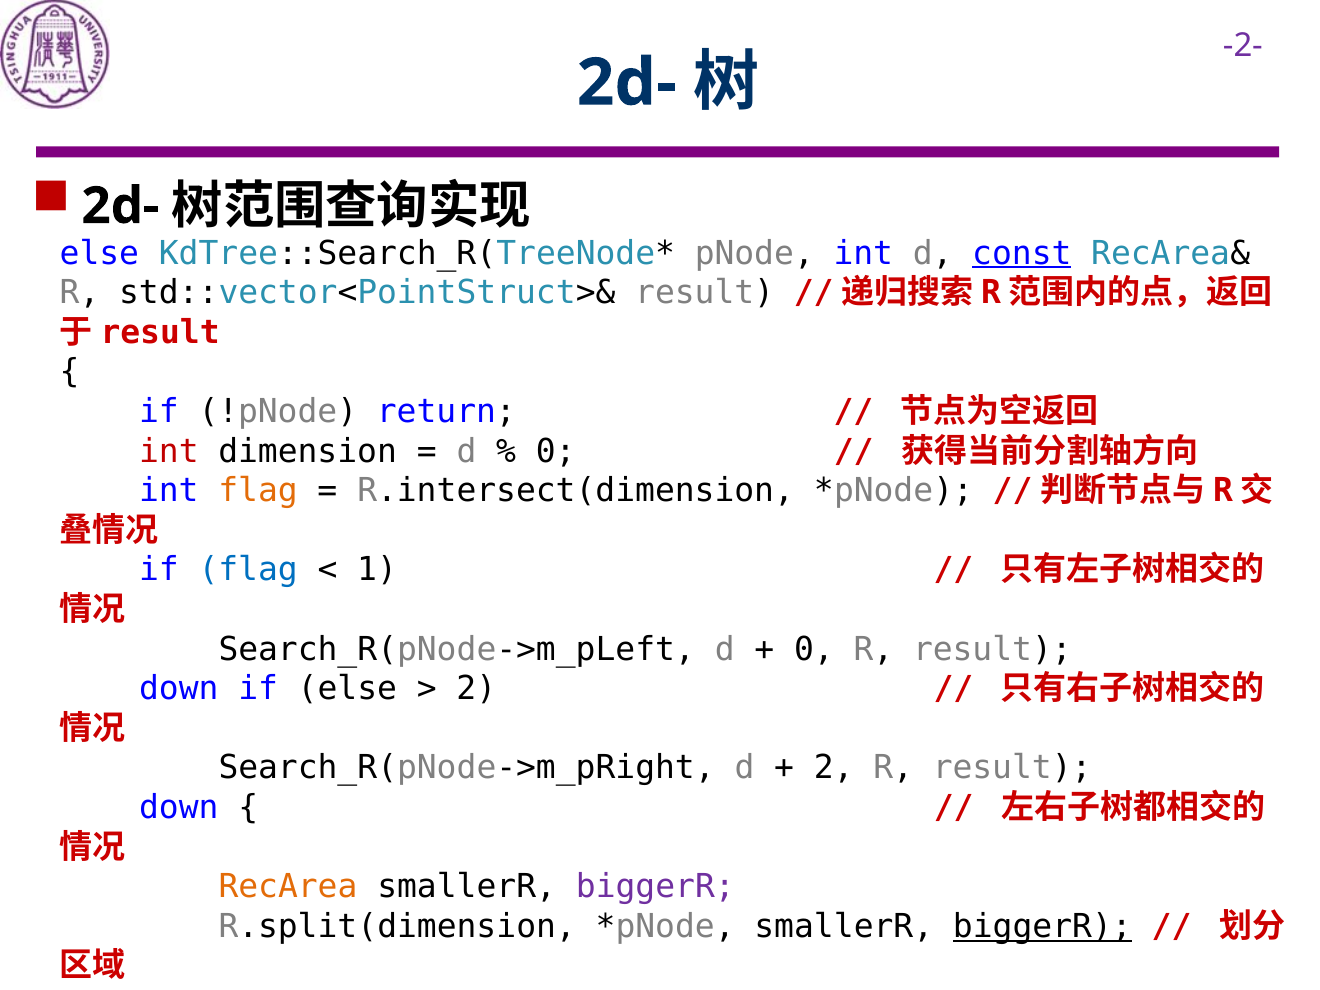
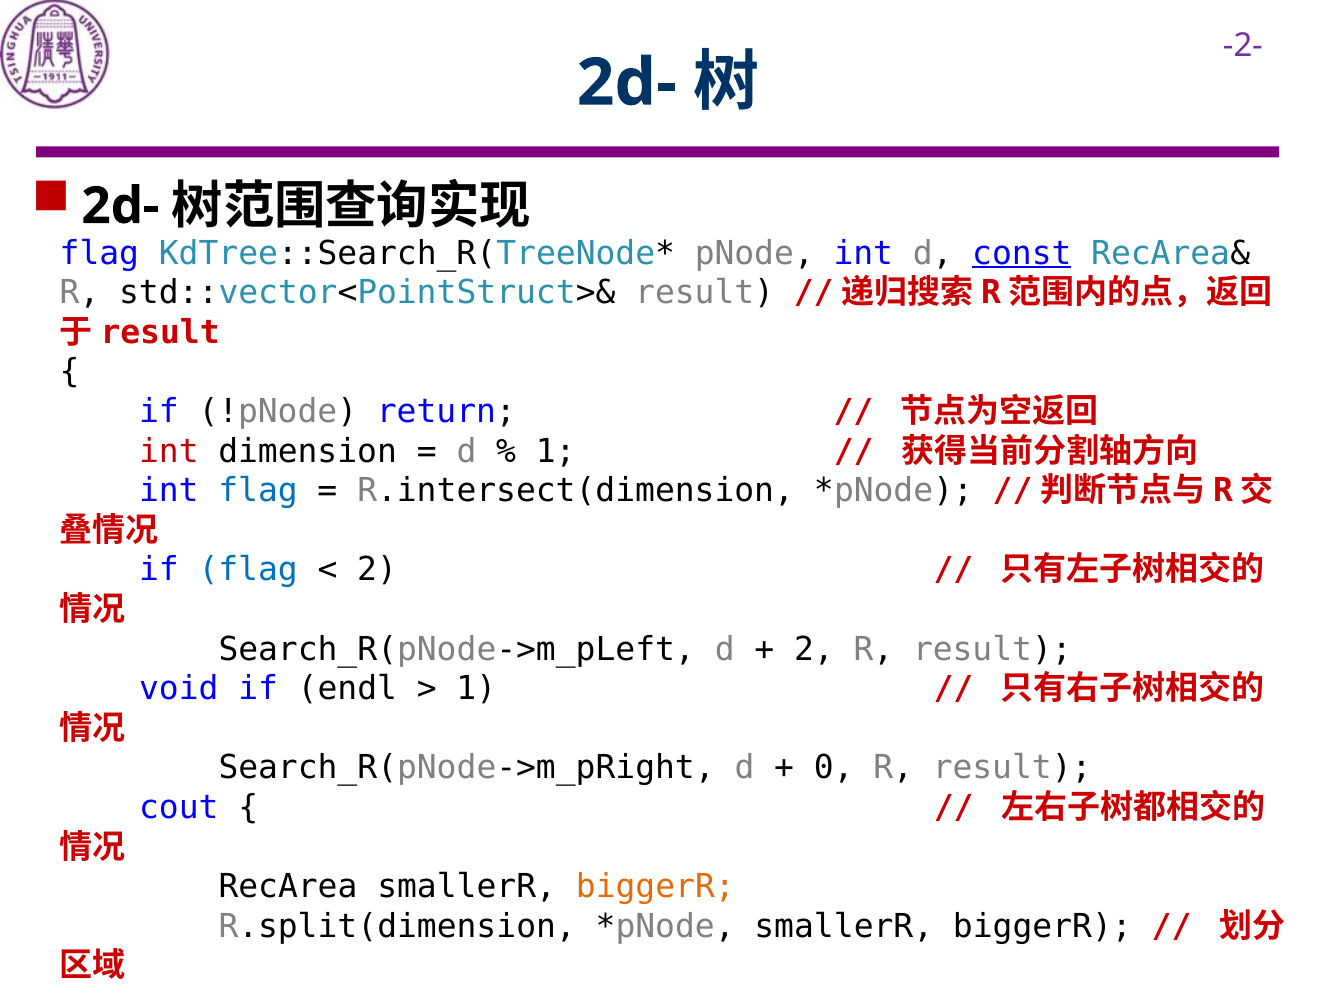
else at (99, 253): else -> flag
0 at (556, 451): 0 -> 1
flag at (258, 491) colour: orange -> blue
1 at (377, 570): 1 -> 2
0 at (814, 649): 0 -> 2
down at (179, 689): down -> void
if else: else -> endl
2 at (476, 689): 2 -> 1
2 at (834, 768): 2 -> 0
down at (179, 808): down -> cout
RecArea colour: orange -> black
biggerR at (655, 887) colour: purple -> orange
biggerR at (1042, 926) underline: present -> none
